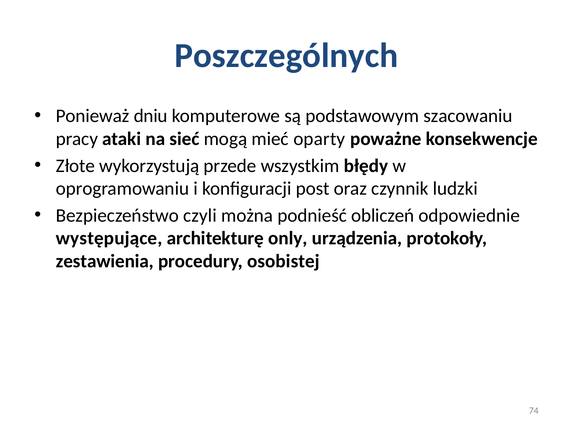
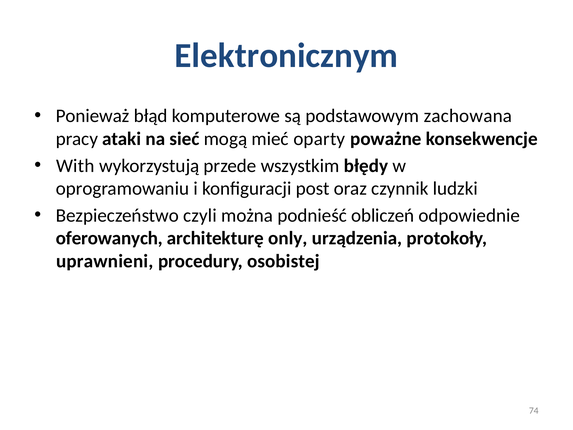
Poszczególnych: Poszczególnych -> Elektronicznym
dniu: dniu -> błąd
szacowaniu: szacowaniu -> zachowana
Złote: Złote -> With
występujące: występujące -> oferowanych
zestawienia: zestawienia -> uprawnieni
